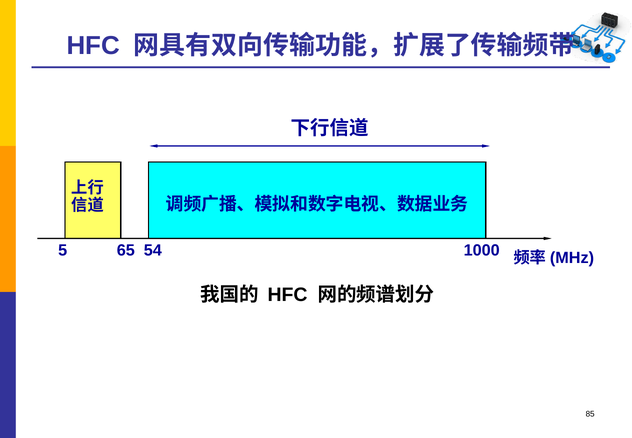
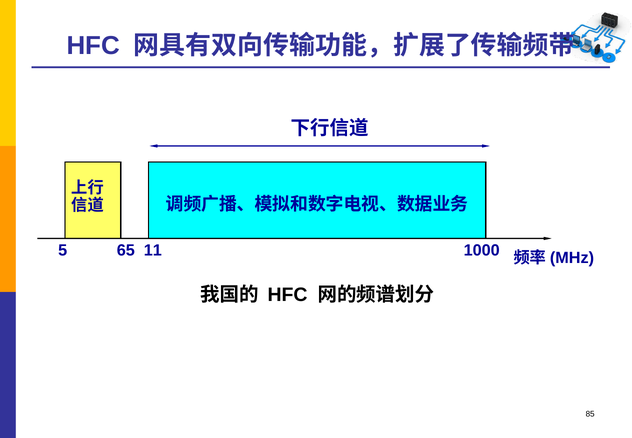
54: 54 -> 11
